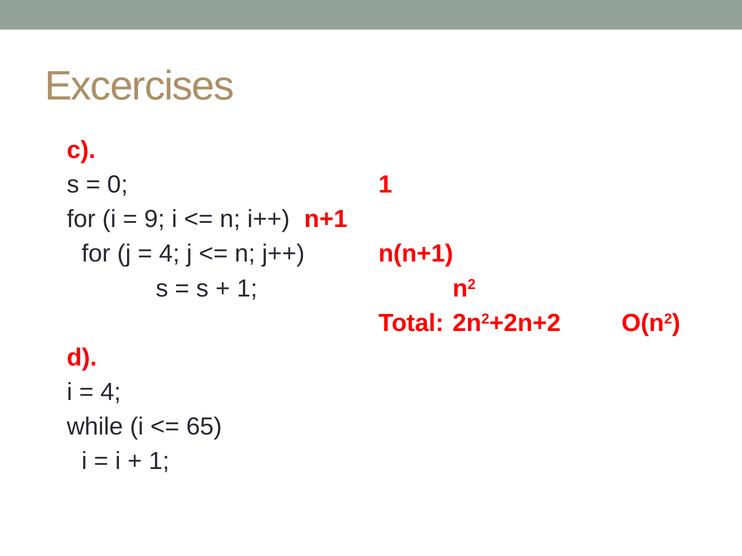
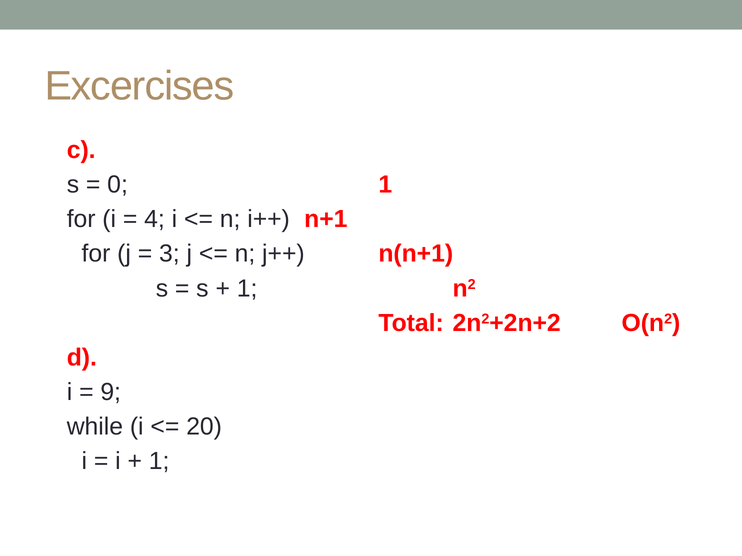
9: 9 -> 4
4 at (169, 254): 4 -> 3
4 at (111, 392): 4 -> 9
65: 65 -> 20
